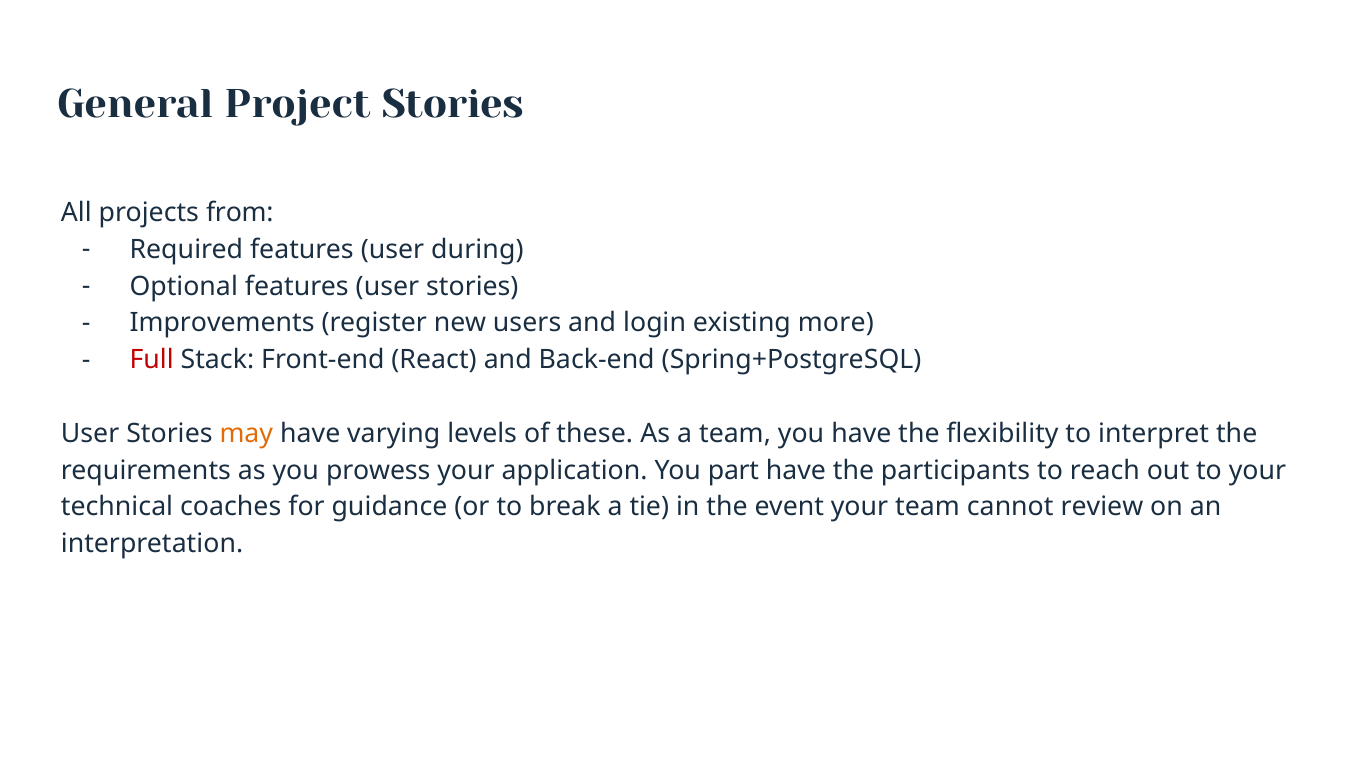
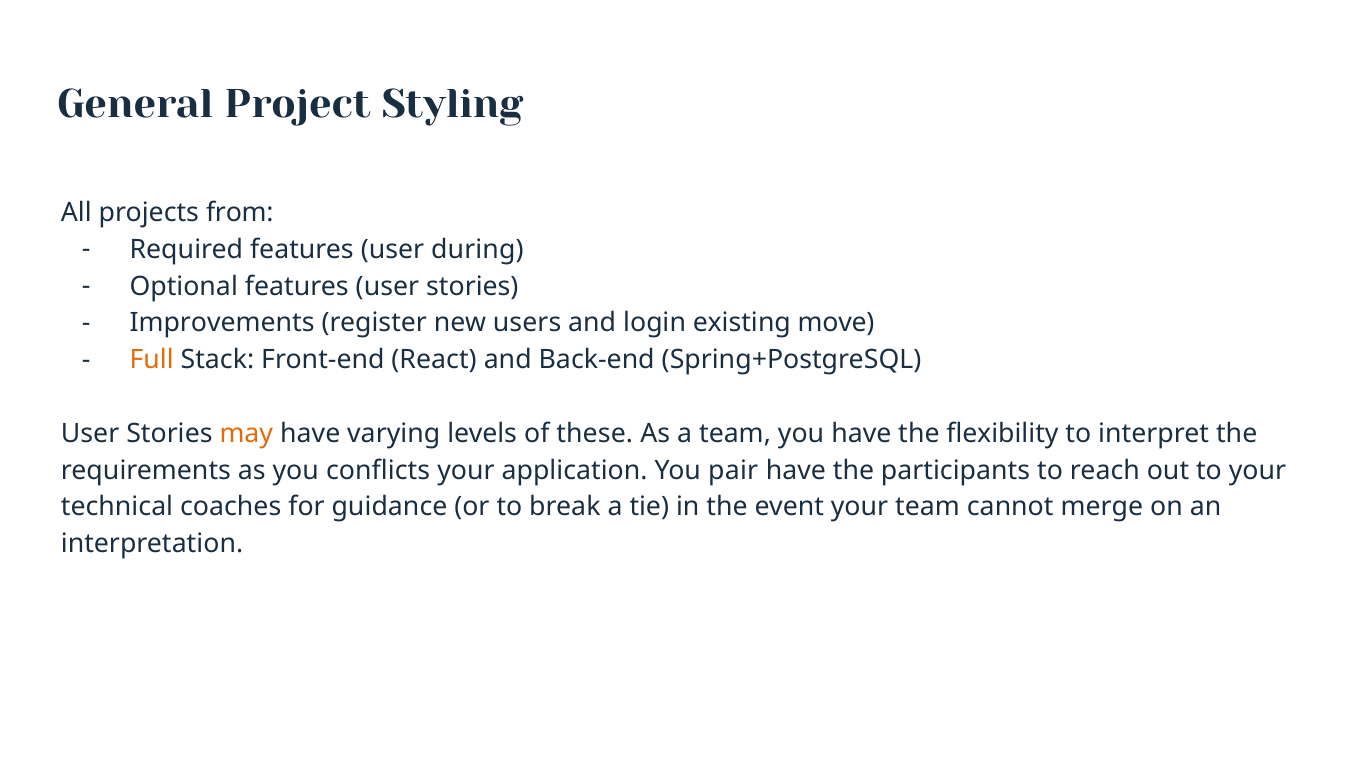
Project Stories: Stories -> Styling
more: more -> move
Full colour: red -> orange
prowess: prowess -> conflicts
part: part -> pair
review: review -> merge
